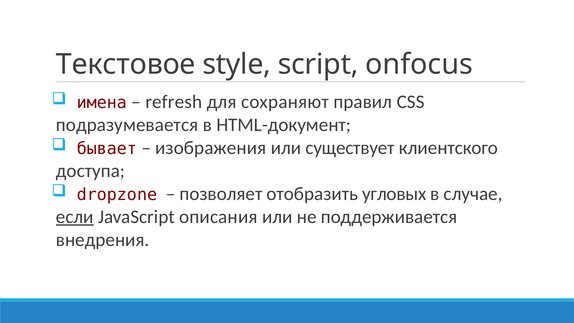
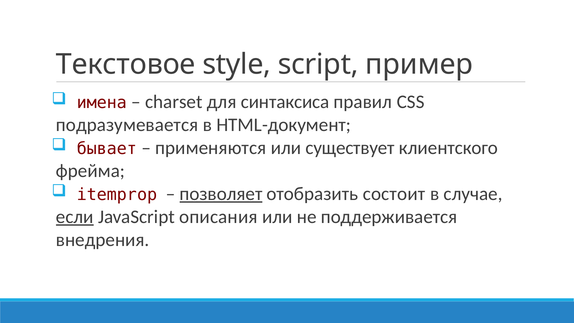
onfocus: onfocus -> пример
refresh: refresh -> charset
сохраняют: сохраняют -> синтаксиса
изображения: изображения -> применяются
доступа: доступа -> фрейма
dropzone: dropzone -> itemprop
позволяет underline: none -> present
угловых: угловых -> состоит
